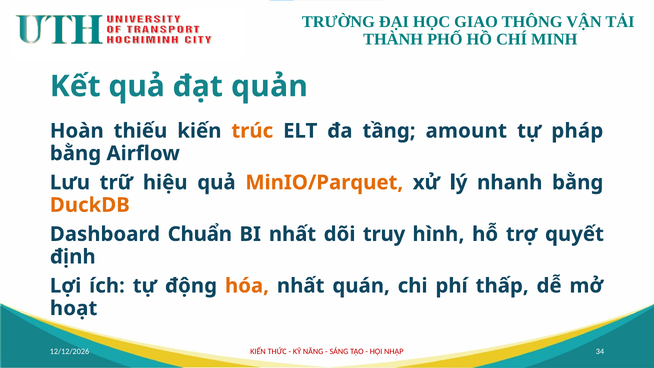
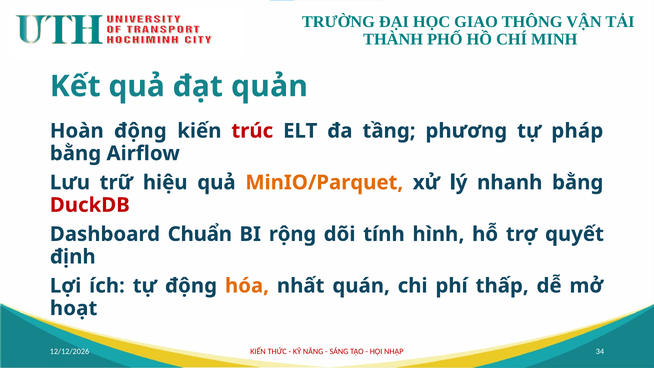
Hoàn thiếu: thiếu -> động
trúc colour: orange -> red
amount: amount -> phương
DuckDB colour: orange -> red
BI nhất: nhất -> rộng
truy: truy -> tính
